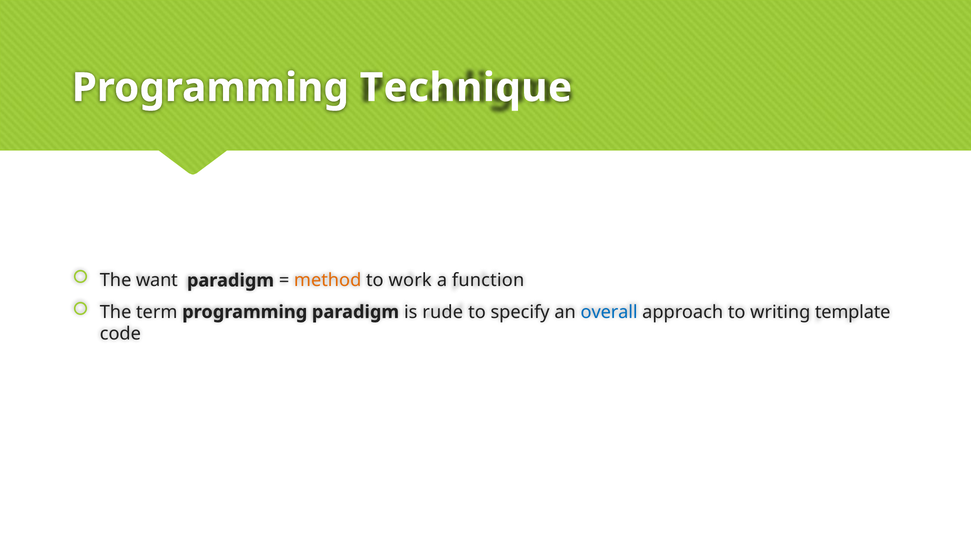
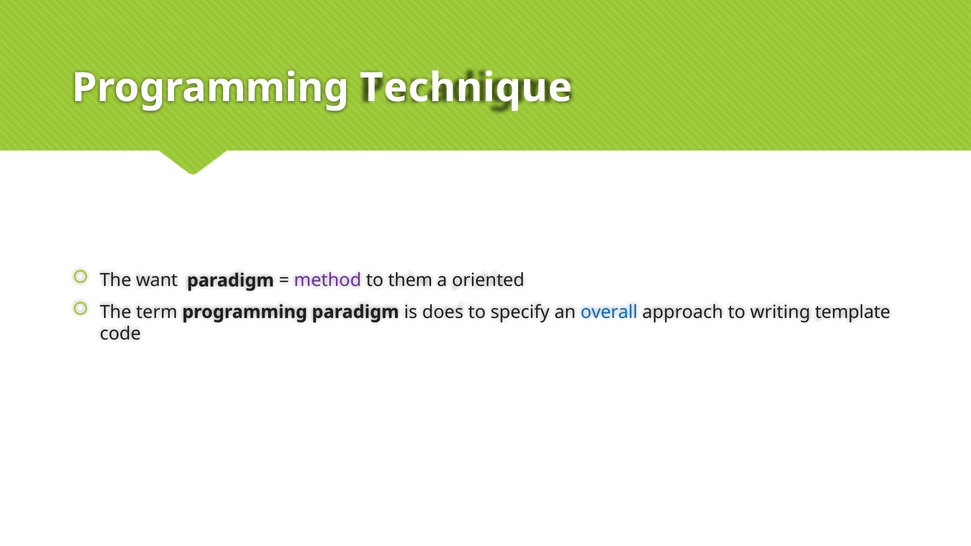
method colour: orange -> purple
work: work -> them
function: function -> oriented
rude: rude -> does
